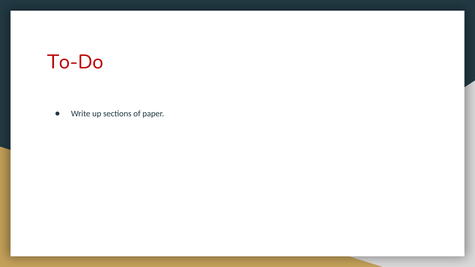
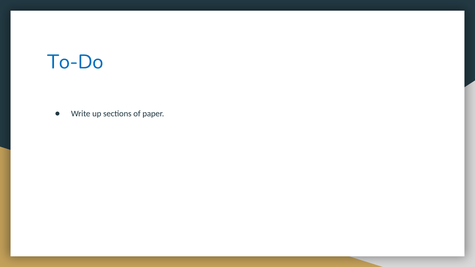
To-Do colour: red -> blue
